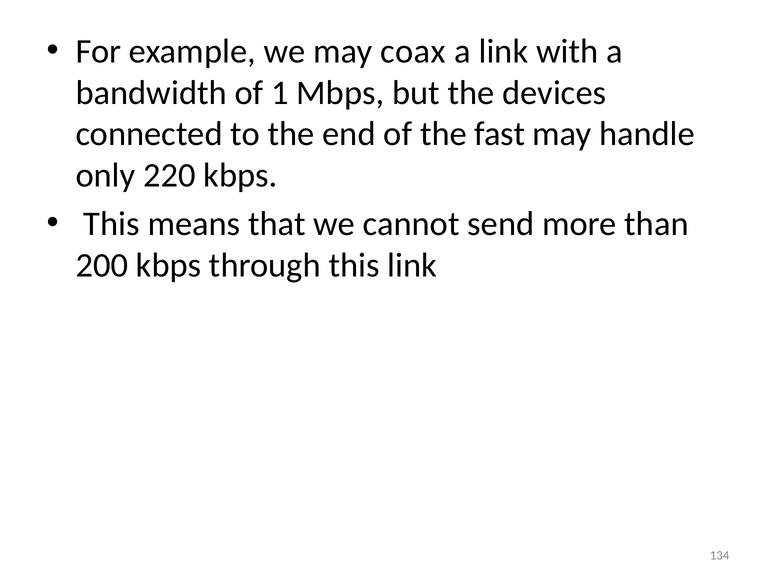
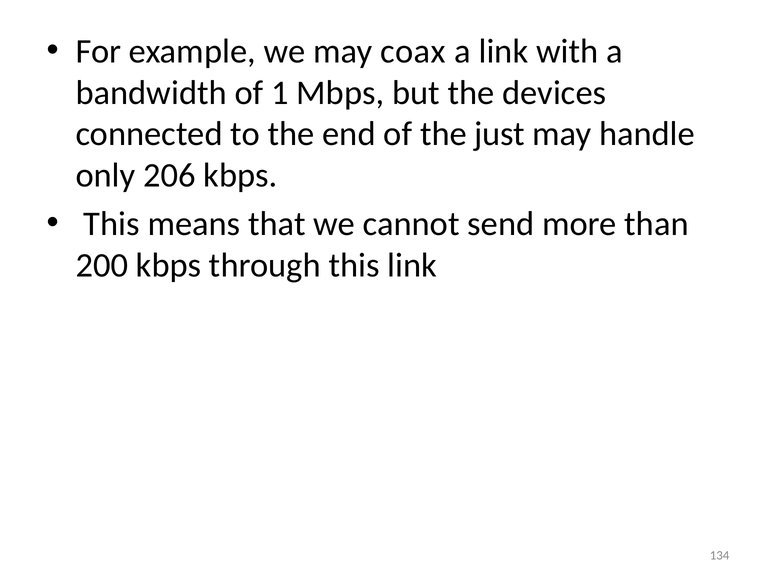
fast: fast -> just
220: 220 -> 206
